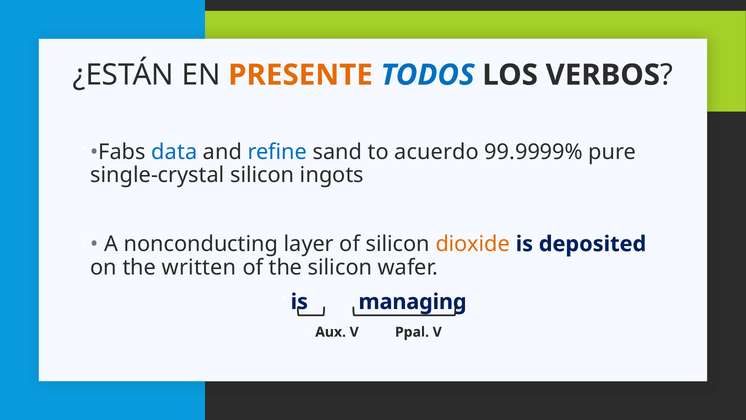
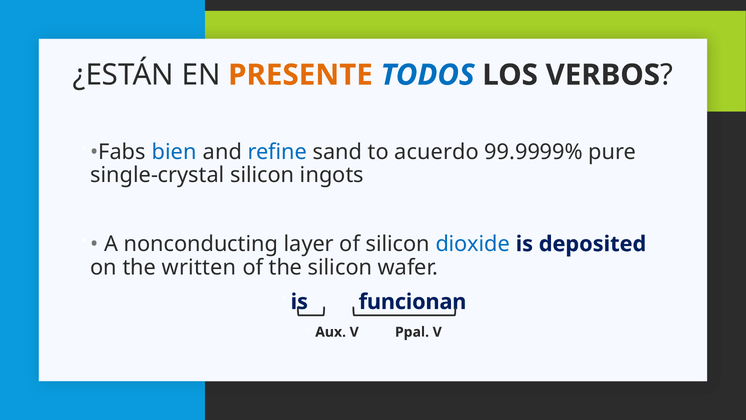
data: data -> bien
dioxide colour: orange -> blue
managing: managing -> funcionan
